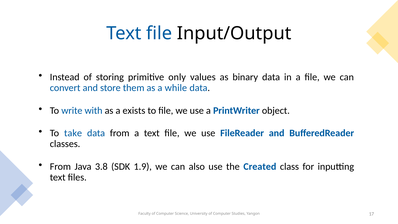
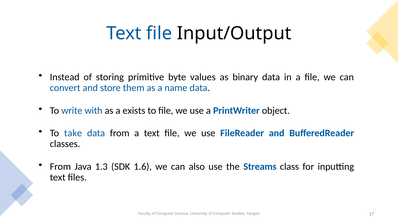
only: only -> byte
while: while -> name
3.8: 3.8 -> 1.3
1.9: 1.9 -> 1.6
Created: Created -> Streams
